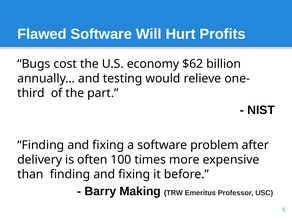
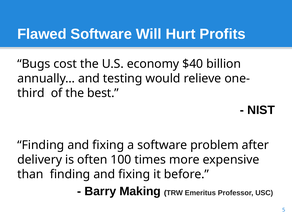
$62: $62 -> $40
part: part -> best
